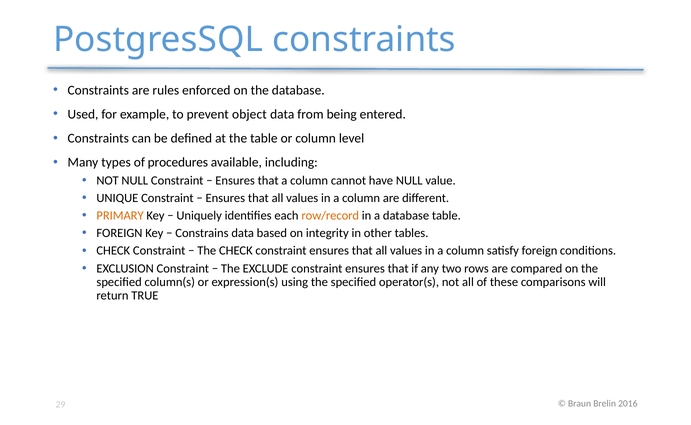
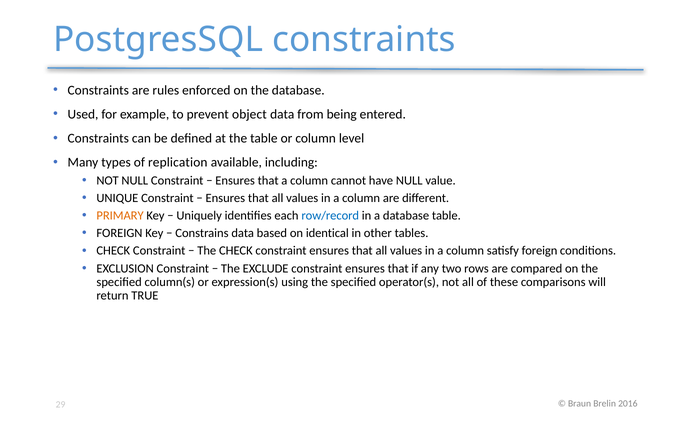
procedures: procedures -> replication
row/record colour: orange -> blue
integrity: integrity -> identical
